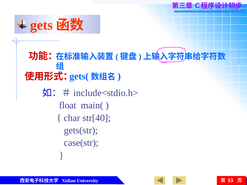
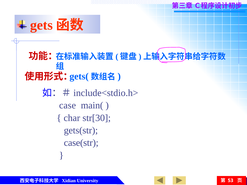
float: float -> case
str[40: str[40 -> str[30
